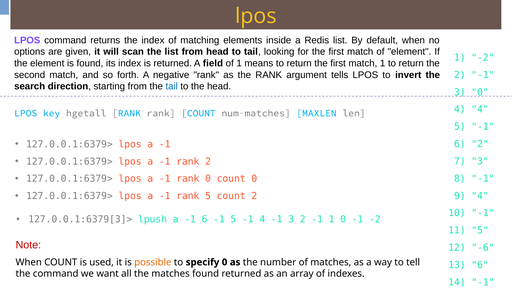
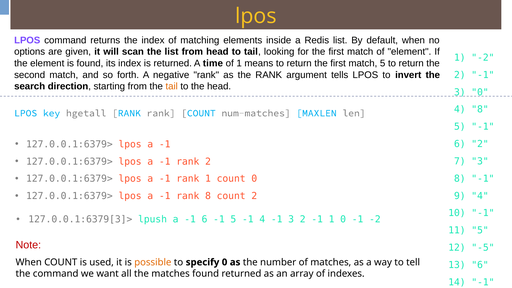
field: field -> time
match 1: 1 -> 5
tail at (172, 86) colour: blue -> orange
4 4: 4 -> 8
rank 0: 0 -> 1
rank 5: 5 -> 8
-6: -6 -> -5
